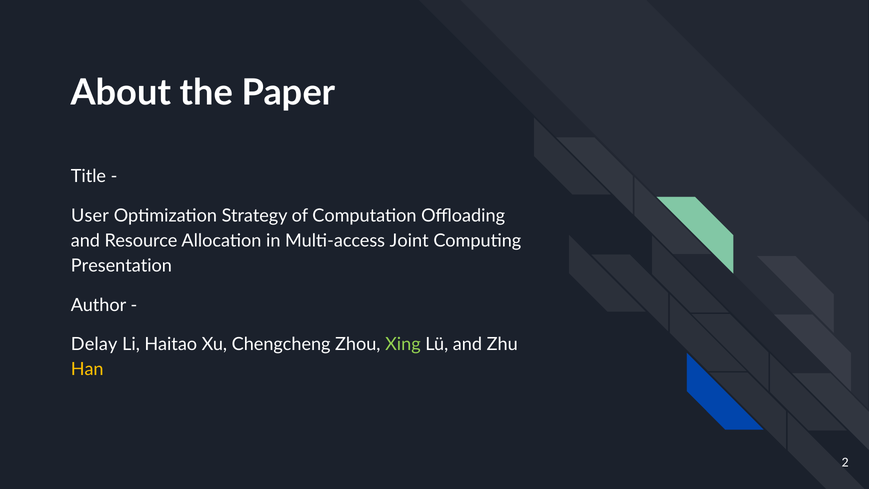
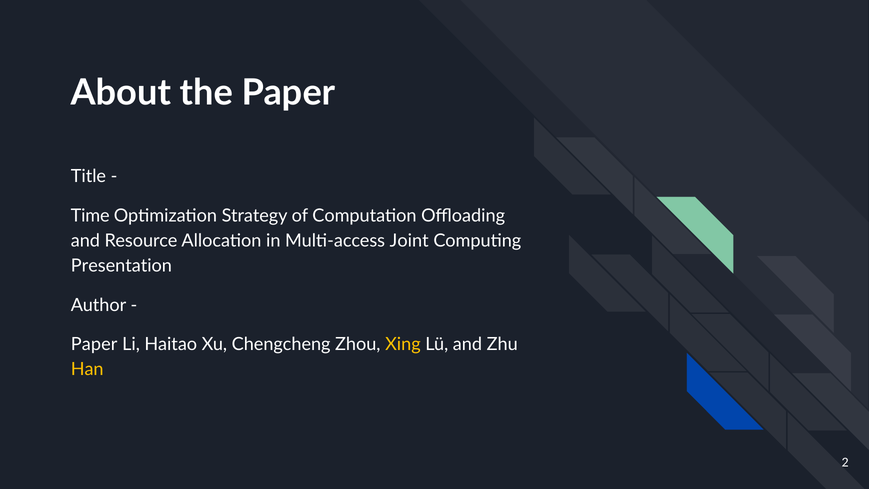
User: User -> Time
Delay at (94, 344): Delay -> Paper
Xing colour: light green -> yellow
